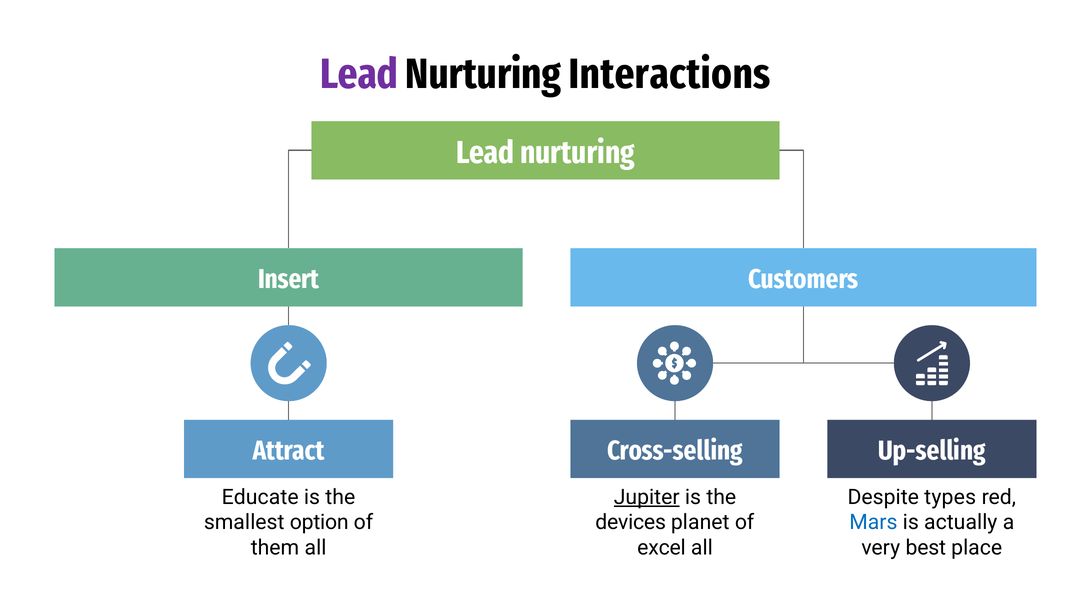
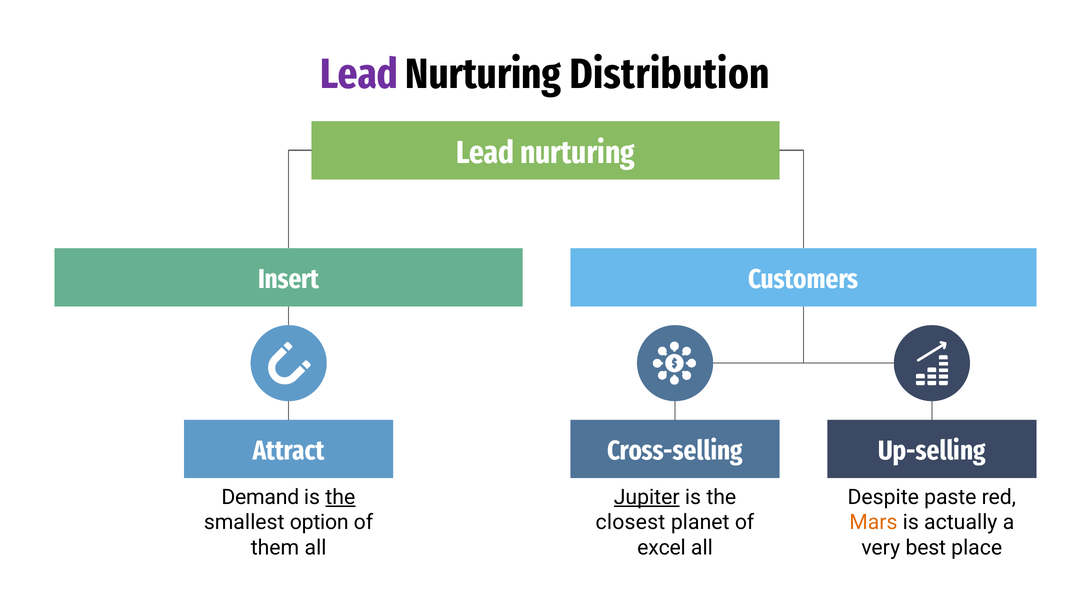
Interactions: Interactions -> Distribution
Educate: Educate -> Demand
the at (340, 498) underline: none -> present
types: types -> paste
devices: devices -> closest
Mars colour: blue -> orange
